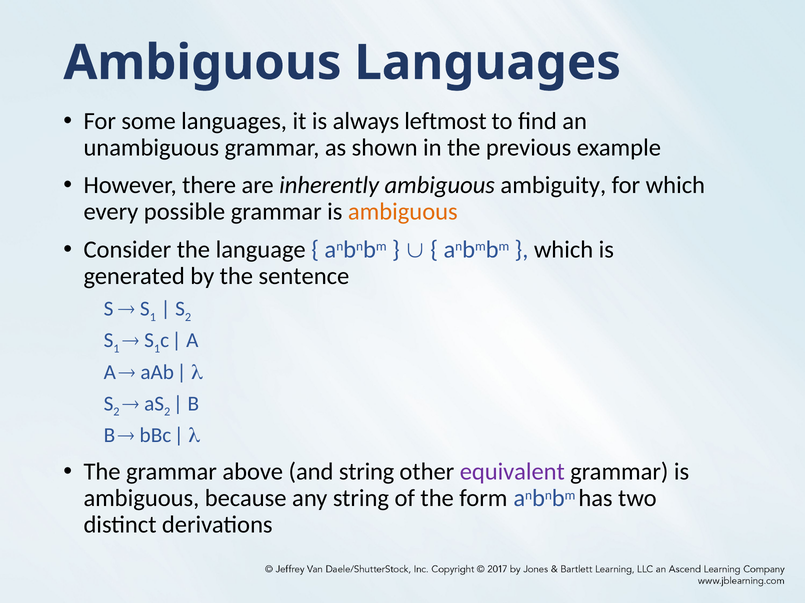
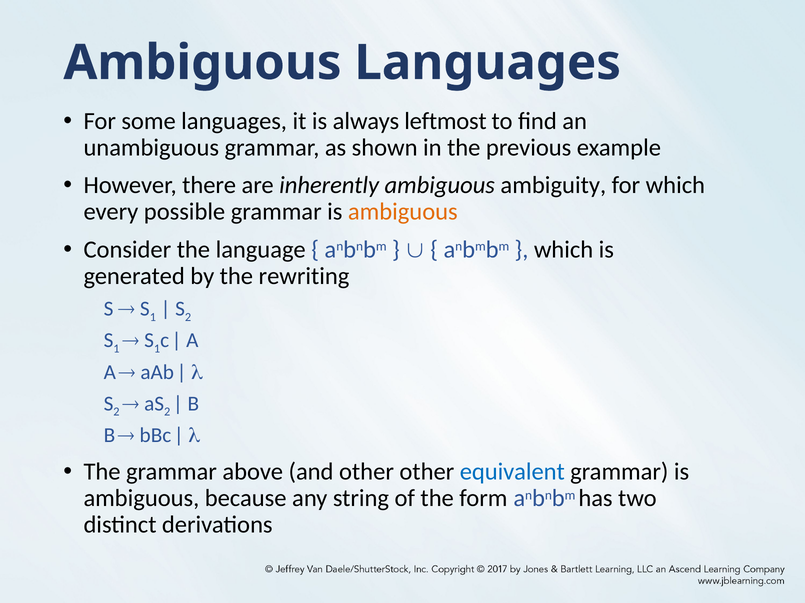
sentence: sentence -> rewriting
and string: string -> other
equivalent colour: purple -> blue
